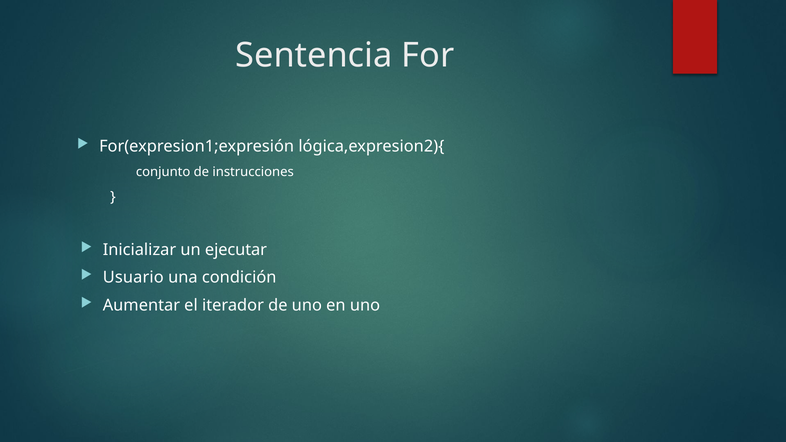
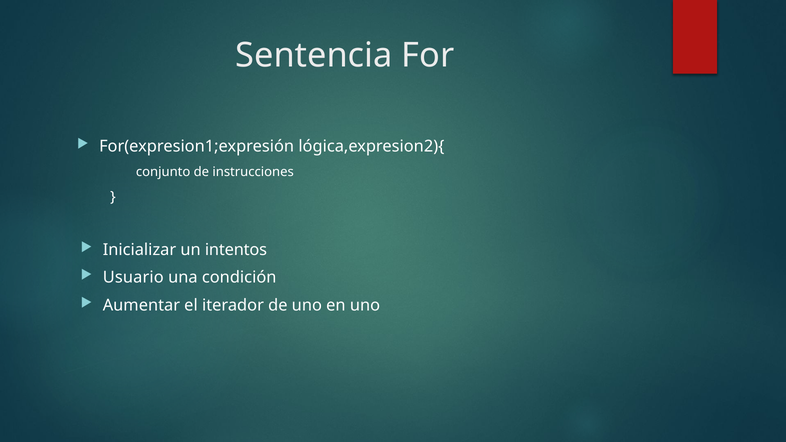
ejecutar: ejecutar -> intentos
